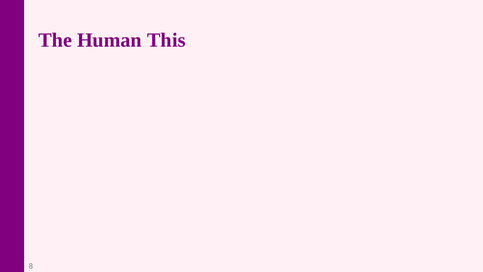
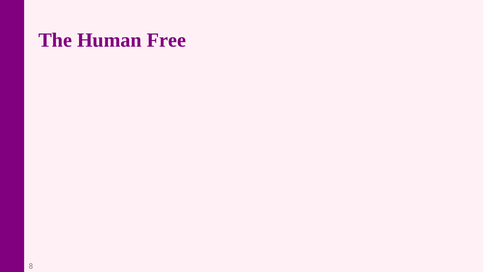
This: This -> Free
